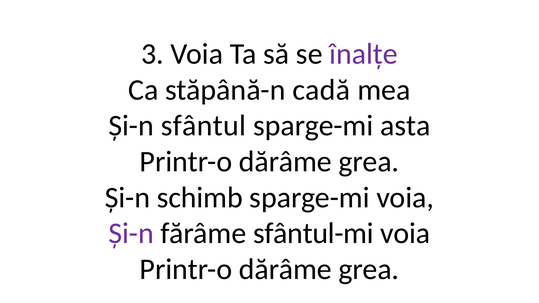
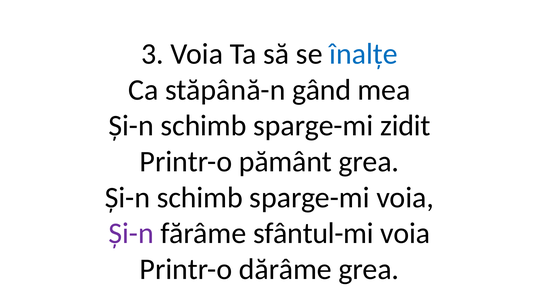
înalțe colour: purple -> blue
cadă: cadă -> gând
sfântul at (203, 126): sfântul -> schimb
asta: asta -> zidit
dărâme at (285, 162): dărâme -> pământ
